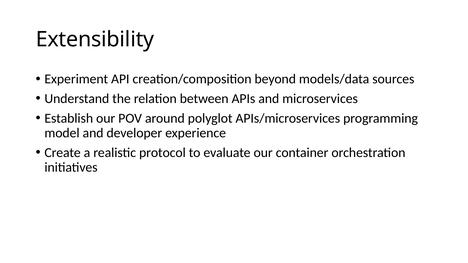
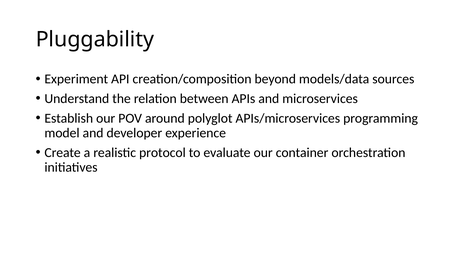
Extensibility: Extensibility -> Pluggability
